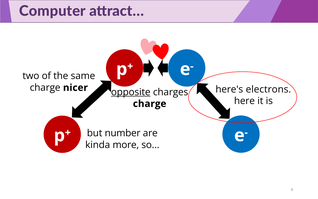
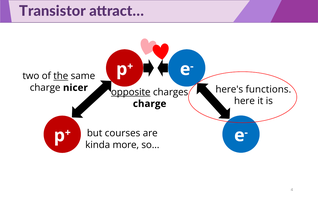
Computer: Computer -> Transistor
the underline: none -> present
electrons: electrons -> functions
number: number -> courses
